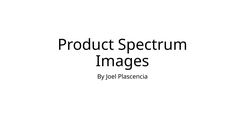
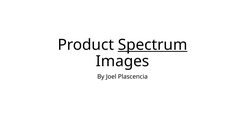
Spectrum underline: none -> present
